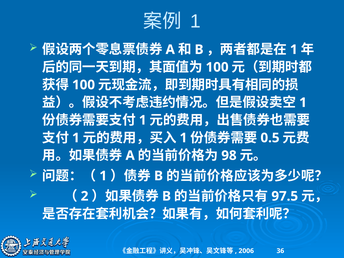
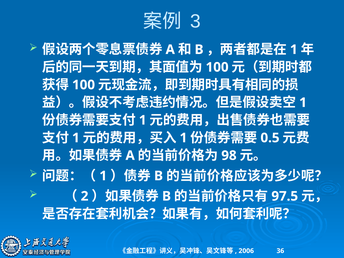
1 at (196, 21): 1 -> 3
